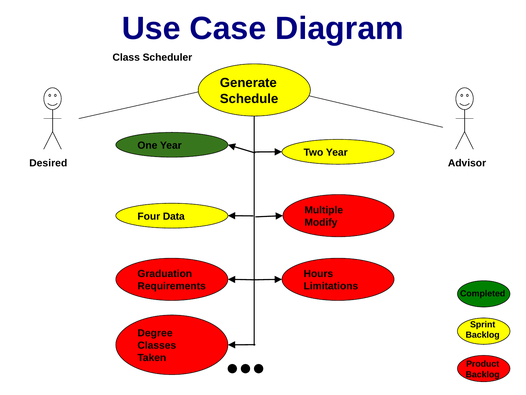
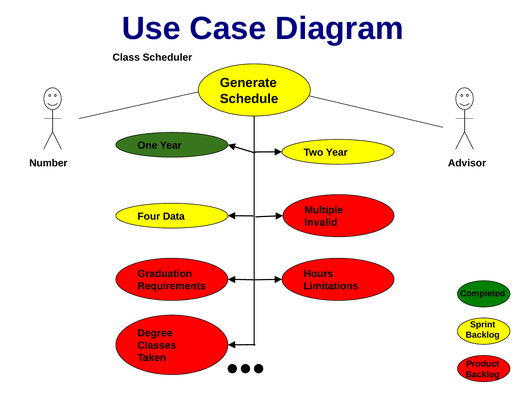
Desired: Desired -> Number
Modify: Modify -> Invalid
